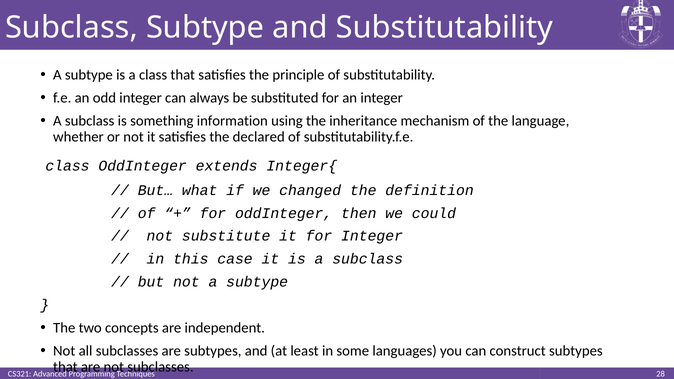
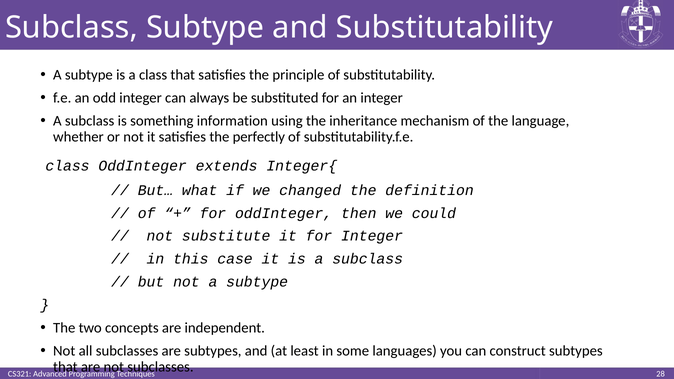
declared: declared -> perfectly
